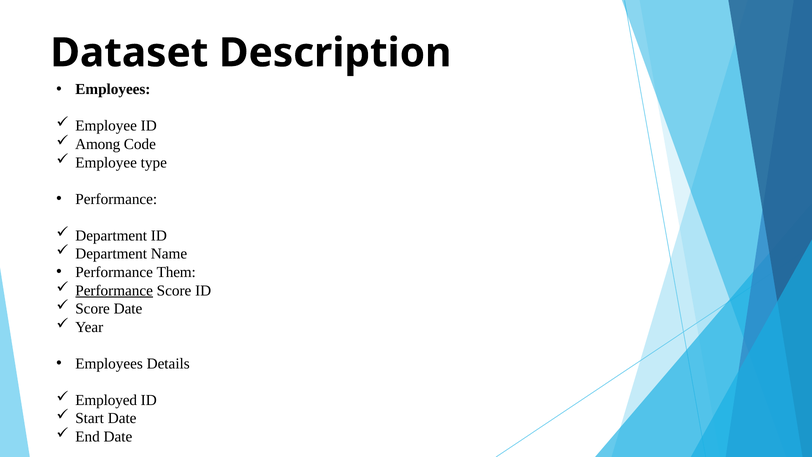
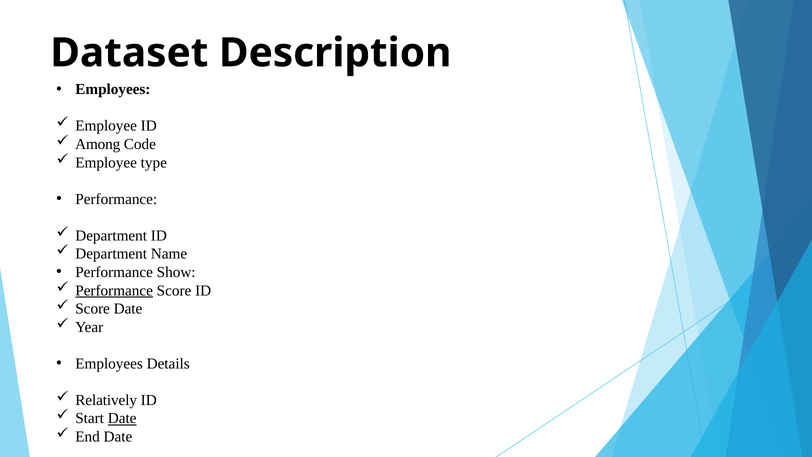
Them: Them -> Show
Employed: Employed -> Relatively
Date at (122, 418) underline: none -> present
